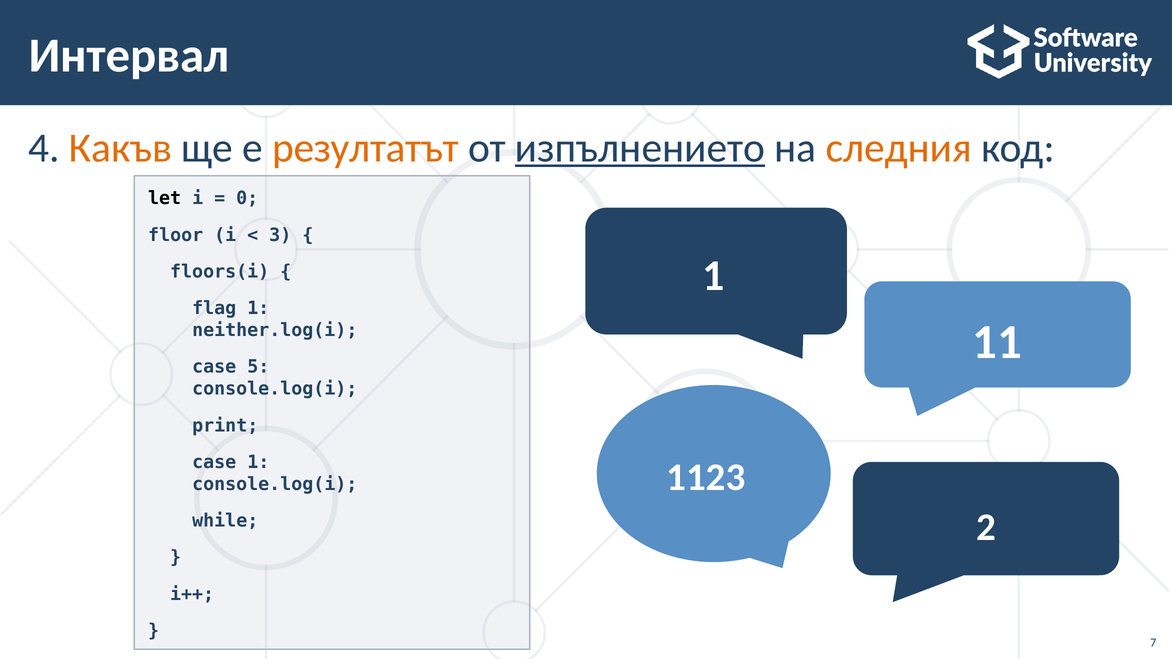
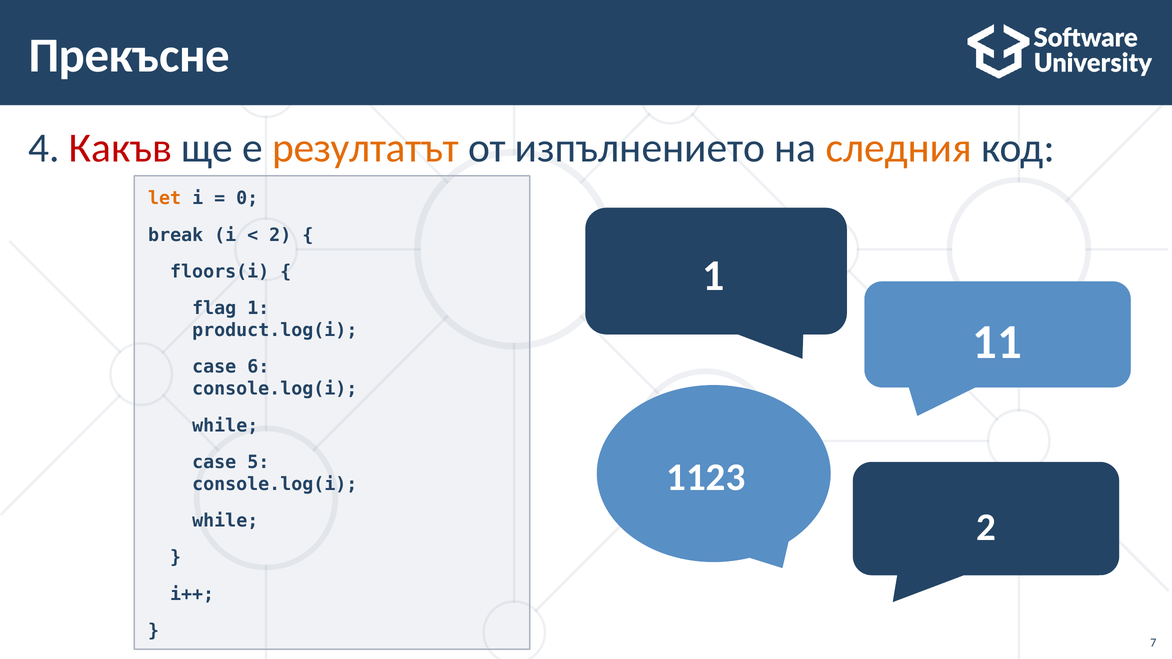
Интервал: Интервал -> Прекъсне
Какъв colour: orange -> red
изпълнението underline: present -> none
let colour: black -> orange
floor: floor -> break
3 at (280, 235): 3 -> 2
neither.log(i: neither.log(i -> product.log(i
5: 5 -> 6
print at (225, 426): print -> while
case 1: 1 -> 5
